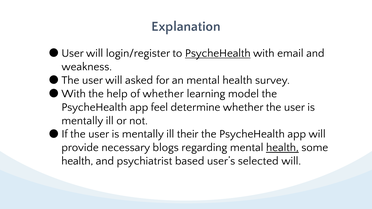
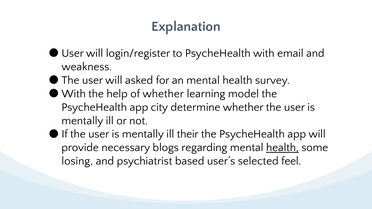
PsycheHealth at (218, 53) underline: present -> none
feel: feel -> city
health at (77, 161): health -> losing
selected will: will -> feel
